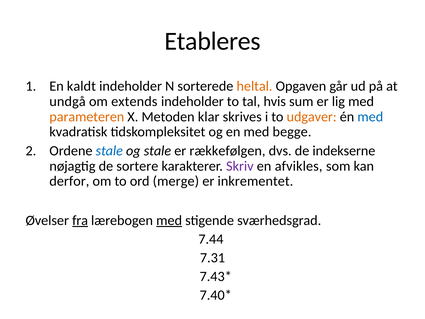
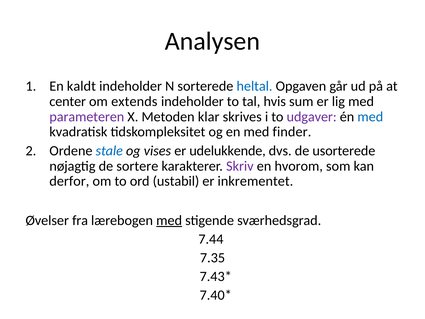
Etableres: Etableres -> Analysen
heltal colour: orange -> blue
undgå: undgå -> center
parameteren colour: orange -> purple
udgaver colour: orange -> purple
begge: begge -> finder
og stale: stale -> vises
rækkefølgen: rækkefølgen -> udelukkende
indekserne: indekserne -> usorterede
afvikles: afvikles -> hvorom
merge: merge -> ustabil
fra underline: present -> none
7.31: 7.31 -> 7.35
